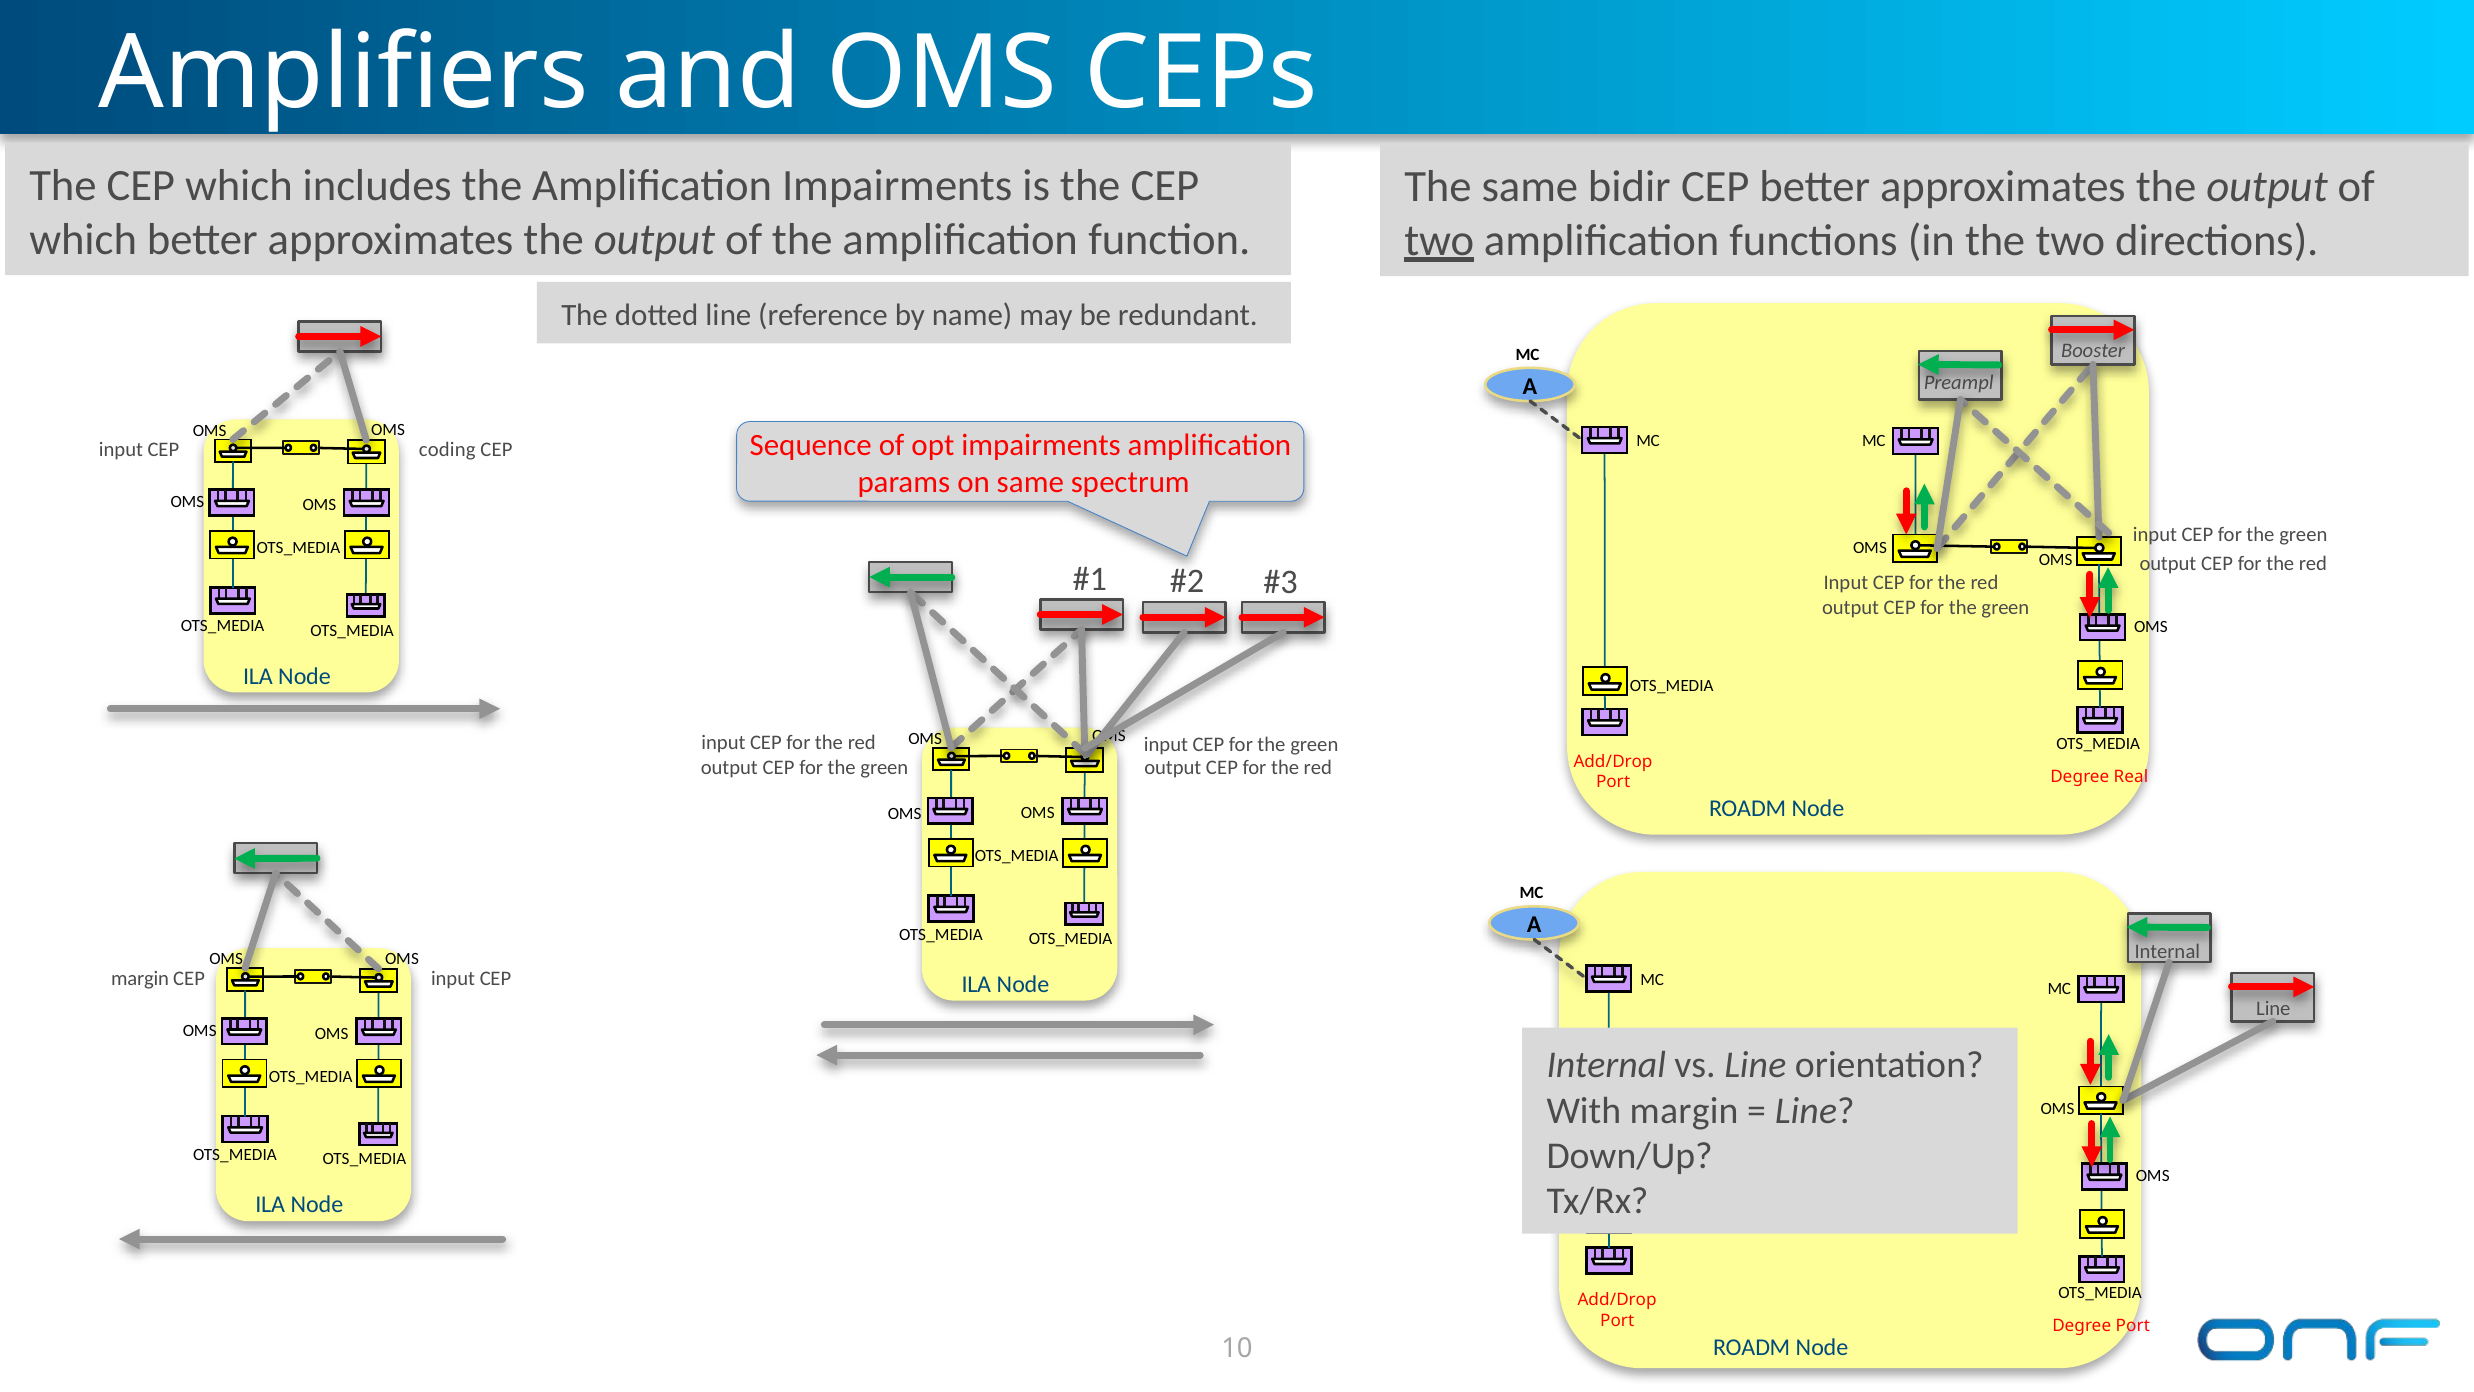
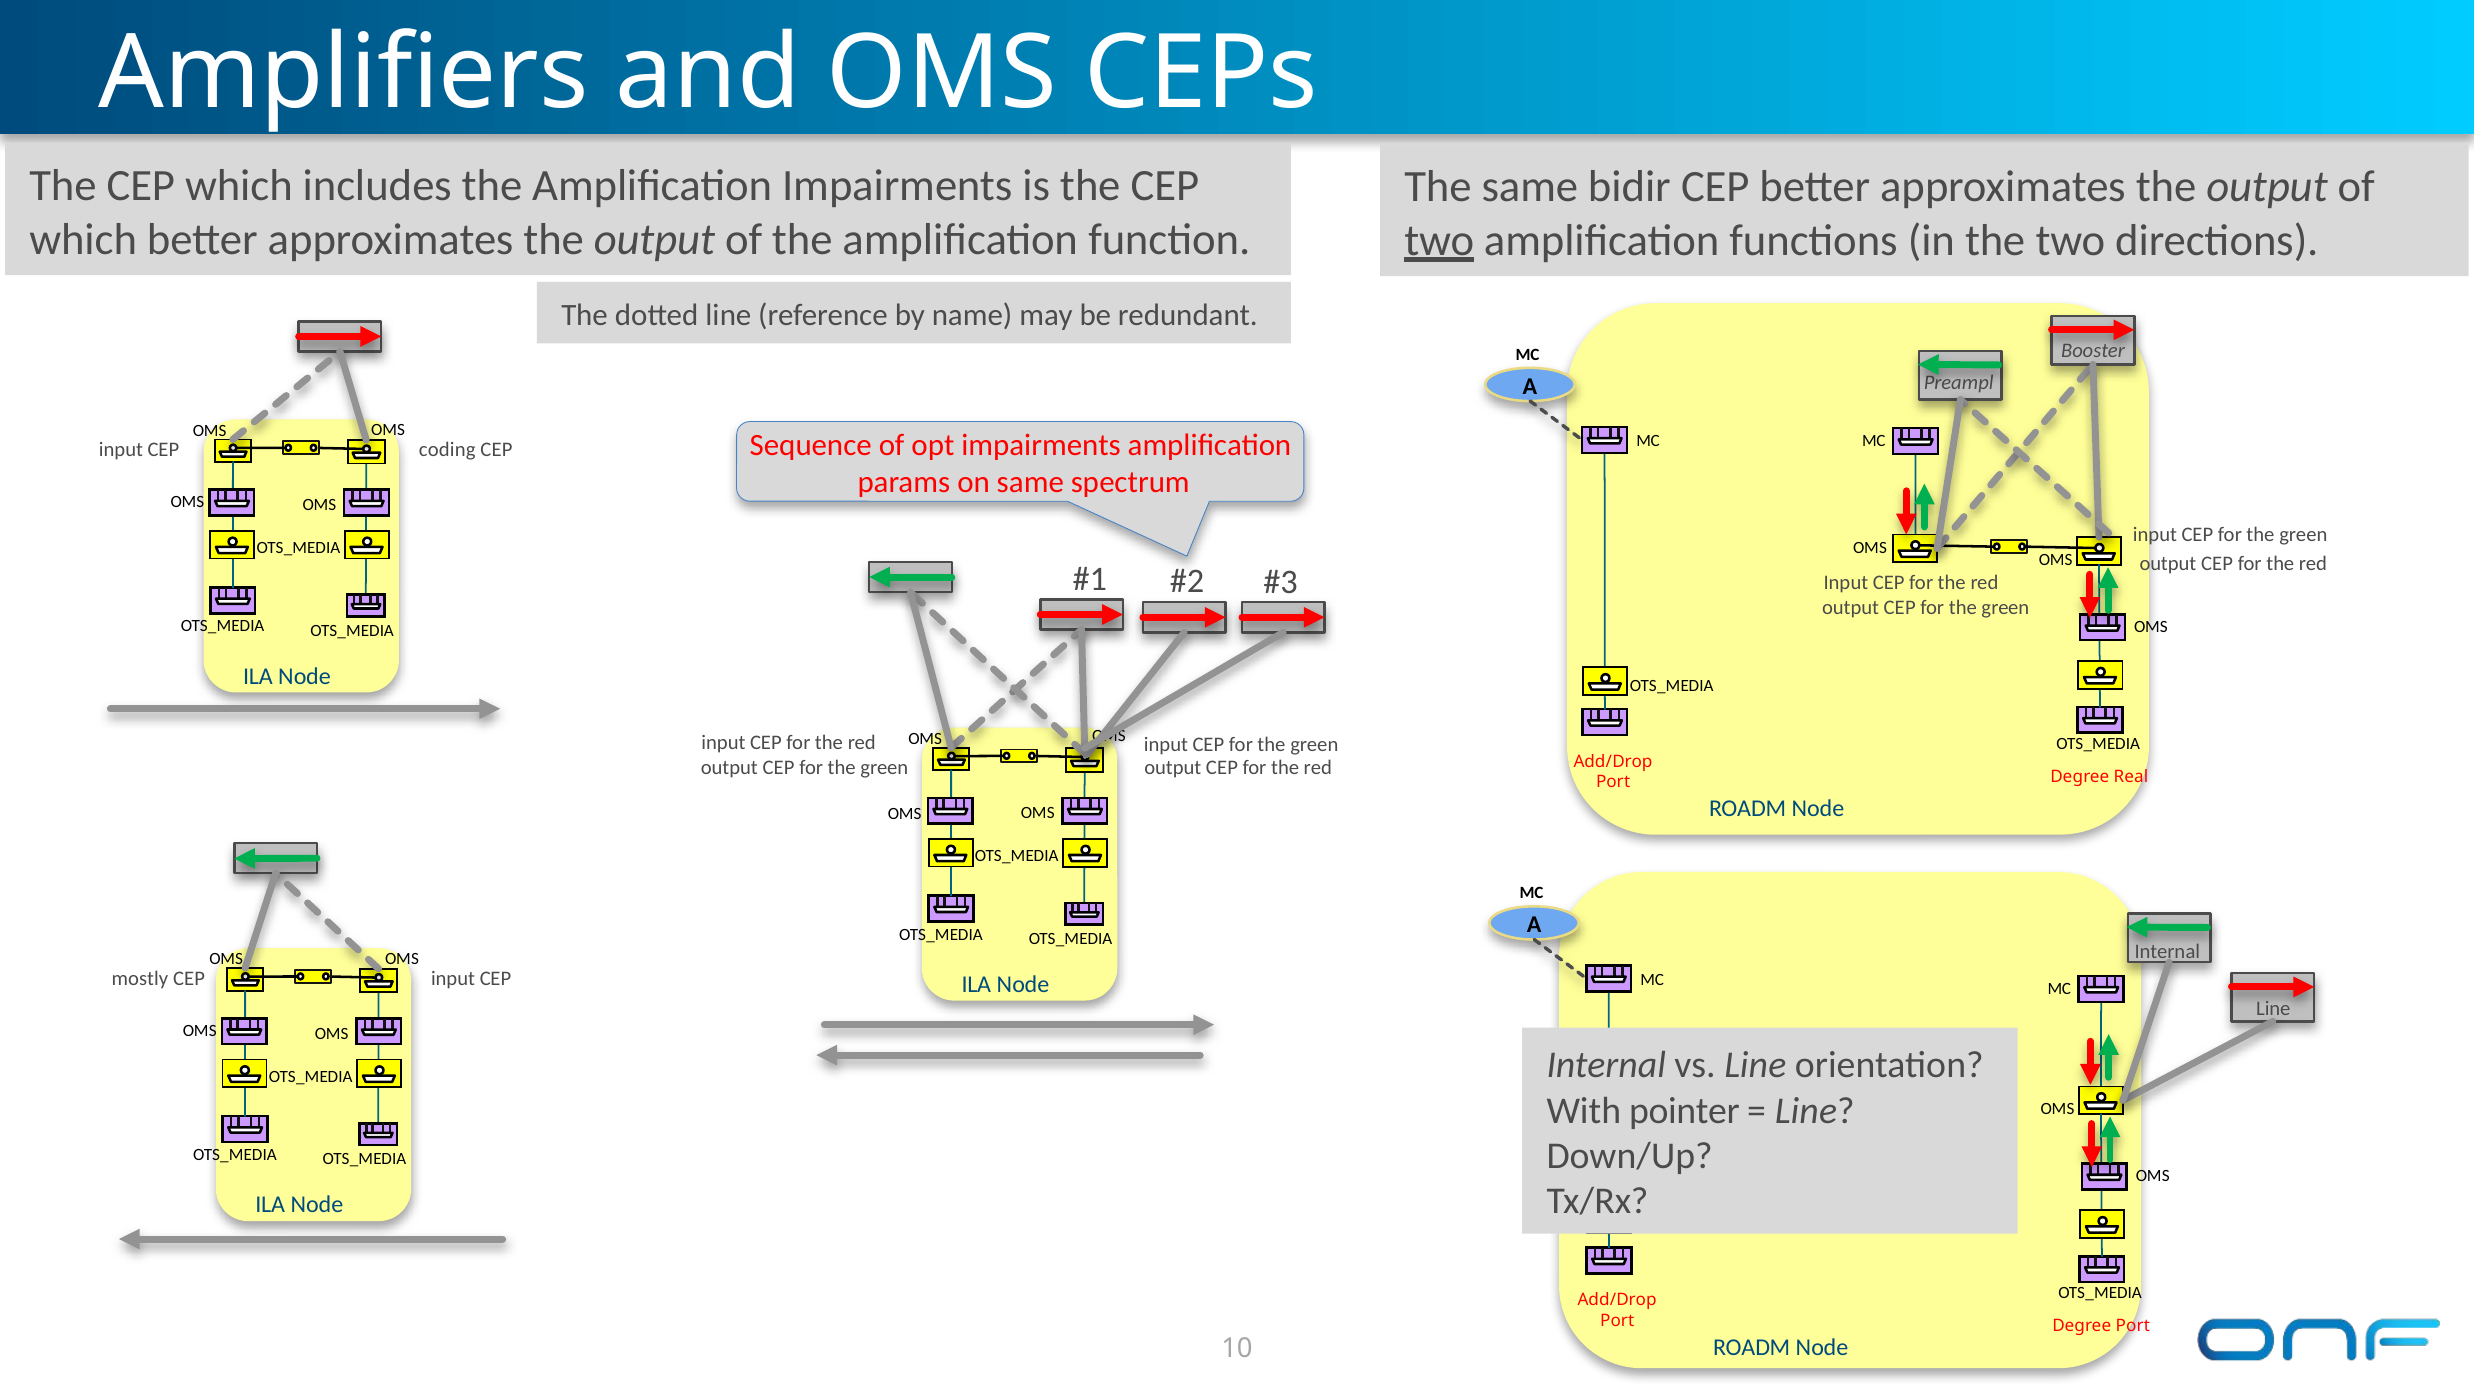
margin at (140, 979): margin -> mostly
With margin: margin -> pointer
